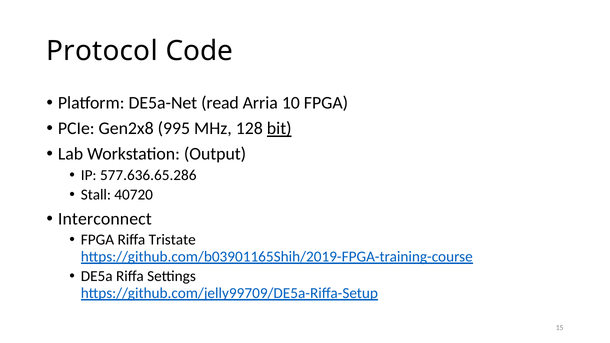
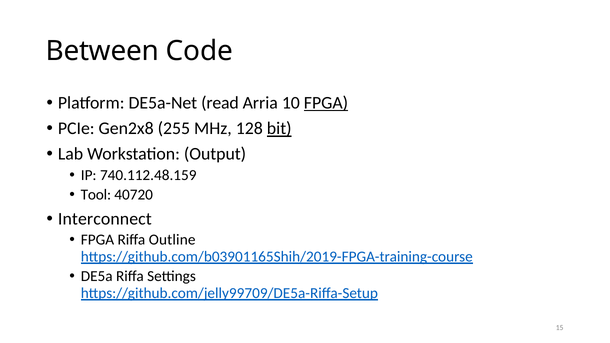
Protocol: Protocol -> Between
FPGA at (326, 103) underline: none -> present
995: 995 -> 255
577.636.65.286: 577.636.65.286 -> 740.112.48.159
Stall: Stall -> Tool
Tristate: Tristate -> Outline
